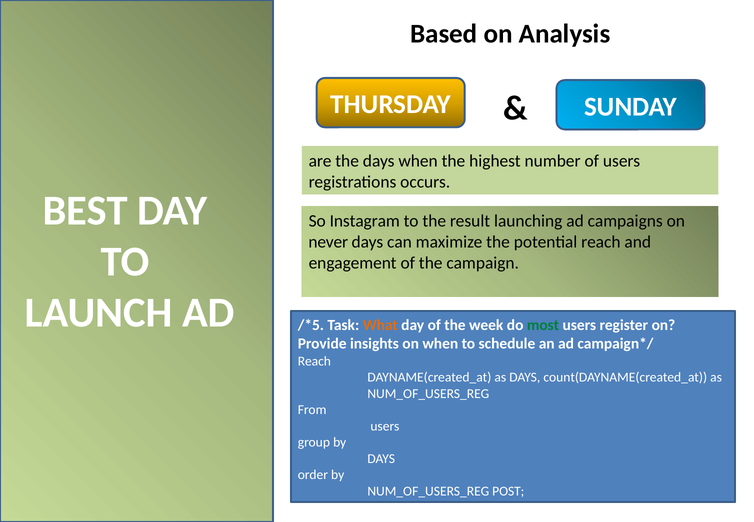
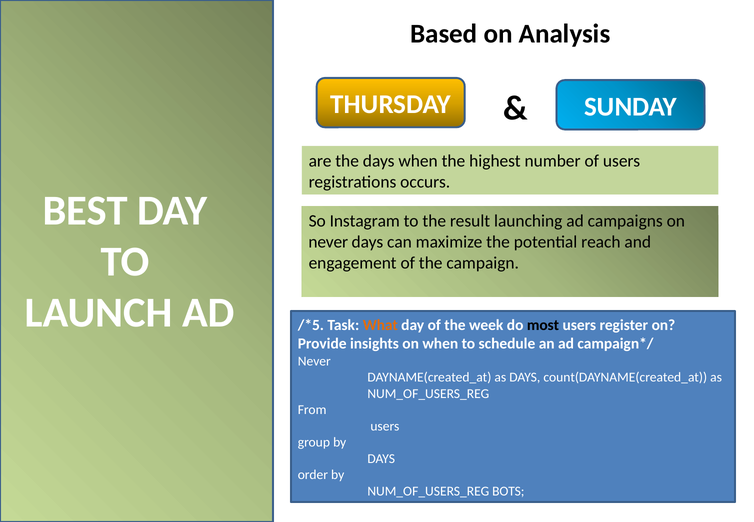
most colour: green -> black
Reach at (314, 361): Reach -> Never
POST: POST -> BOTS
